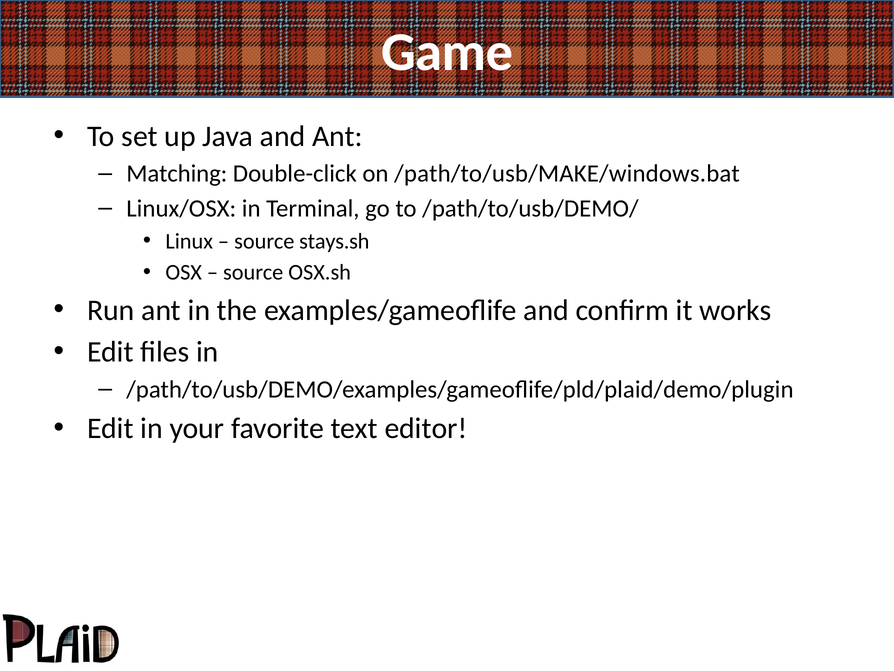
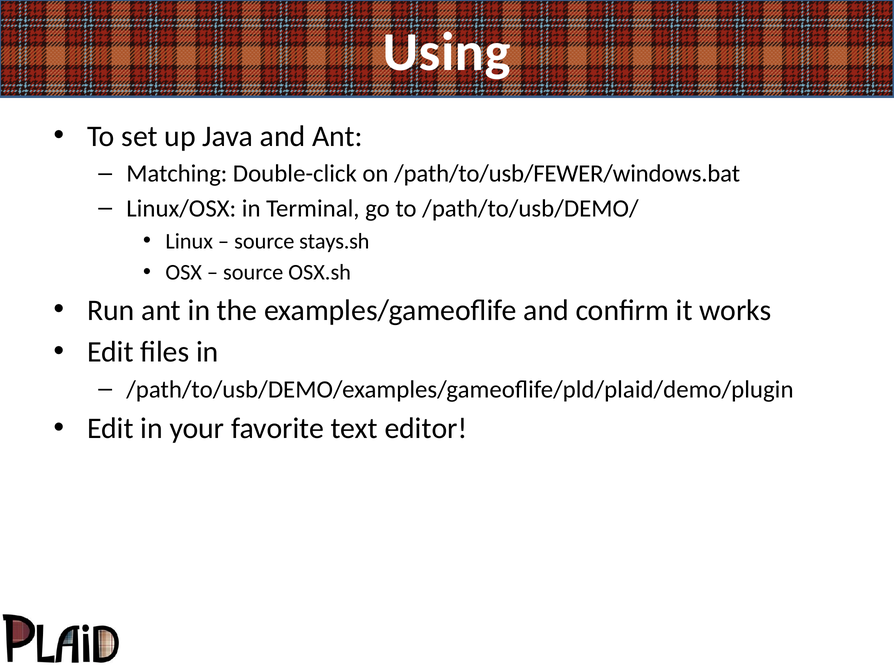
Game: Game -> Using
/path/to/usb/MAKE/windows.bat: /path/to/usb/MAKE/windows.bat -> /path/to/usb/FEWER/windows.bat
